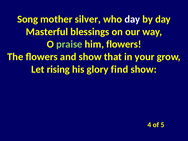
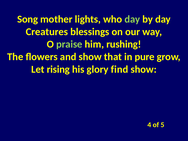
silver: silver -> lights
day at (132, 19) colour: white -> light green
Masterful: Masterful -> Creatures
him flowers: flowers -> rushing
your: your -> pure
